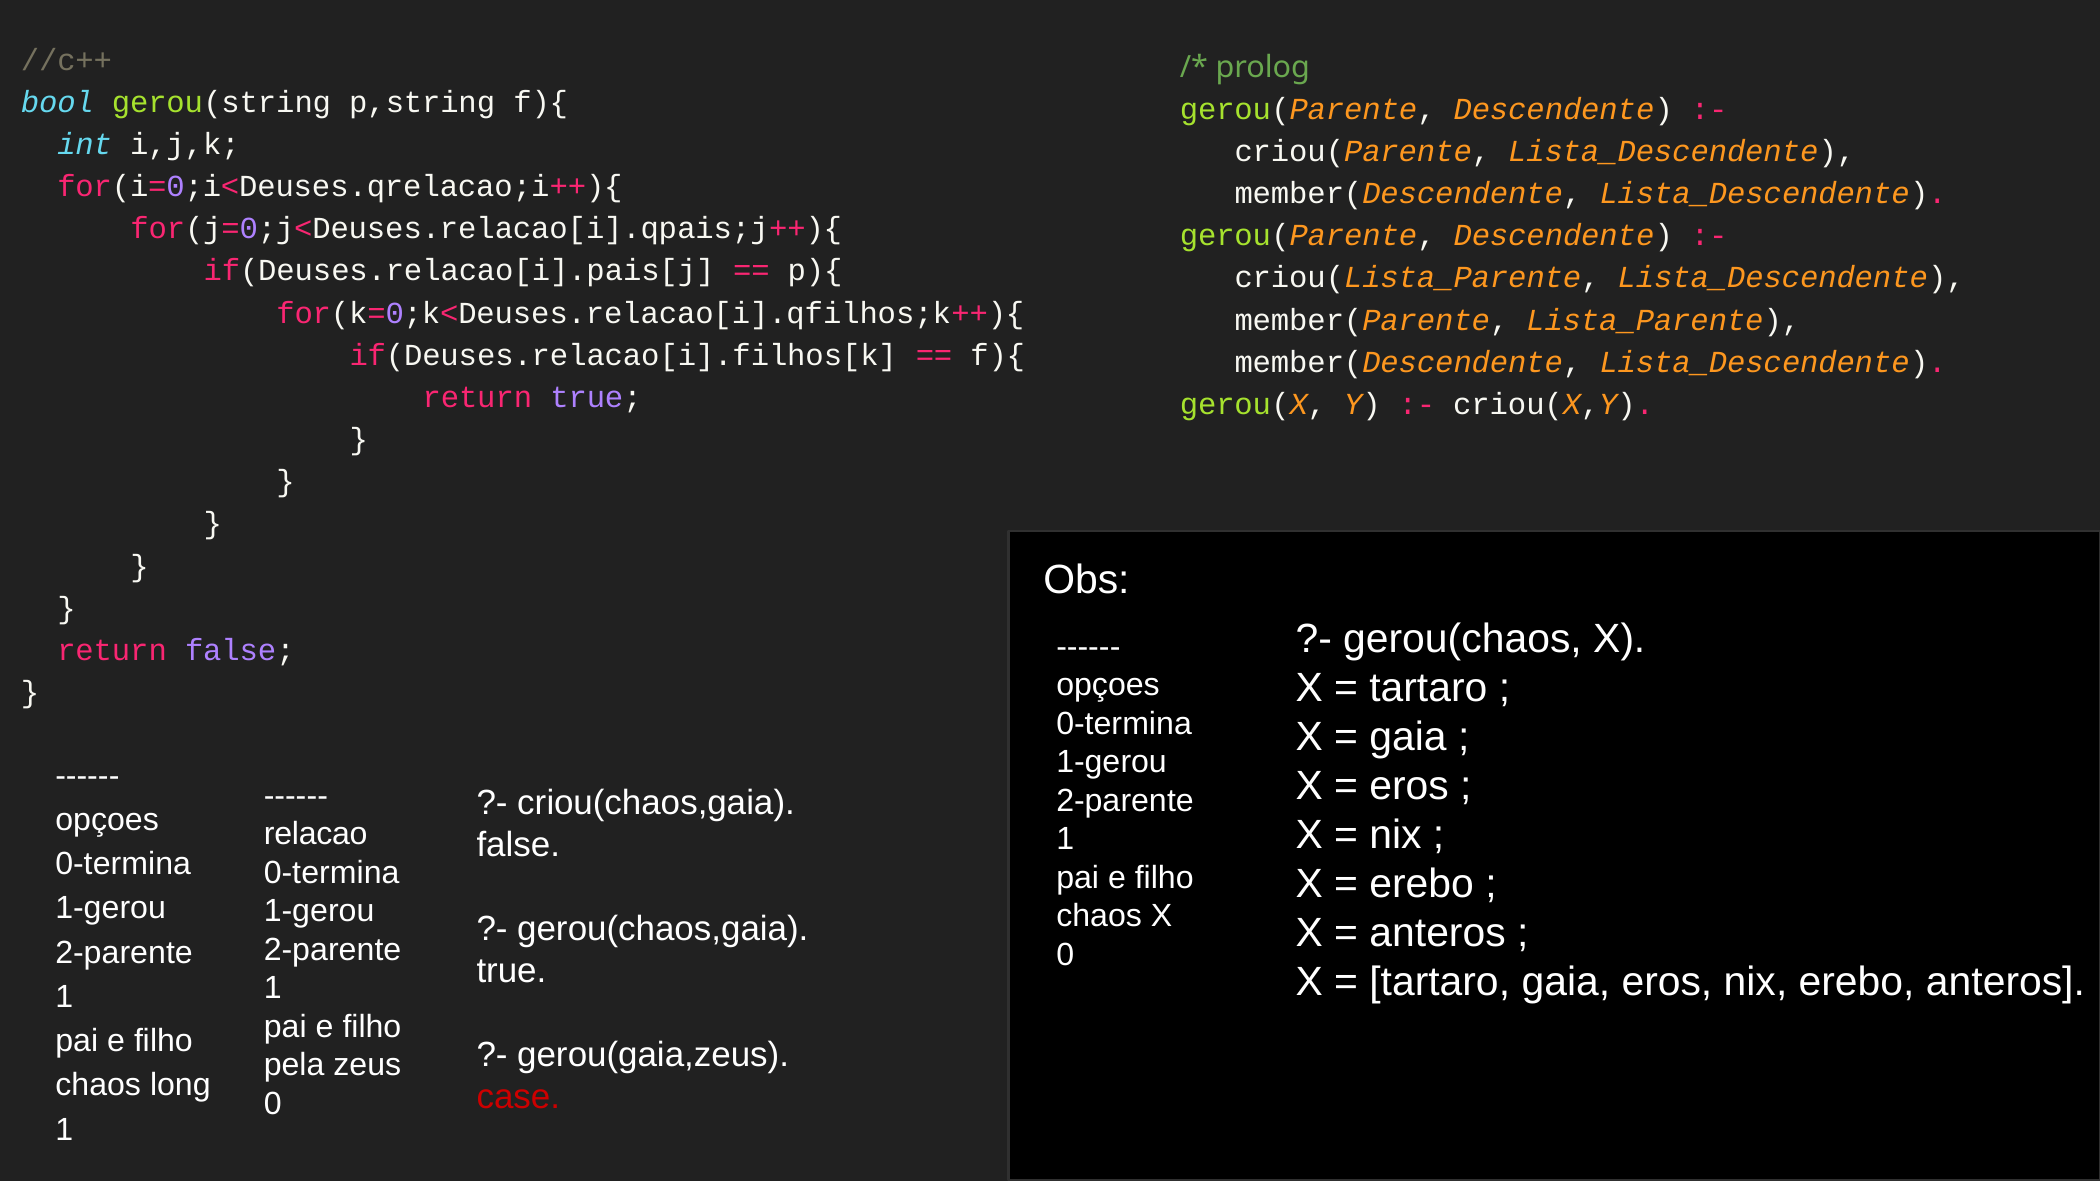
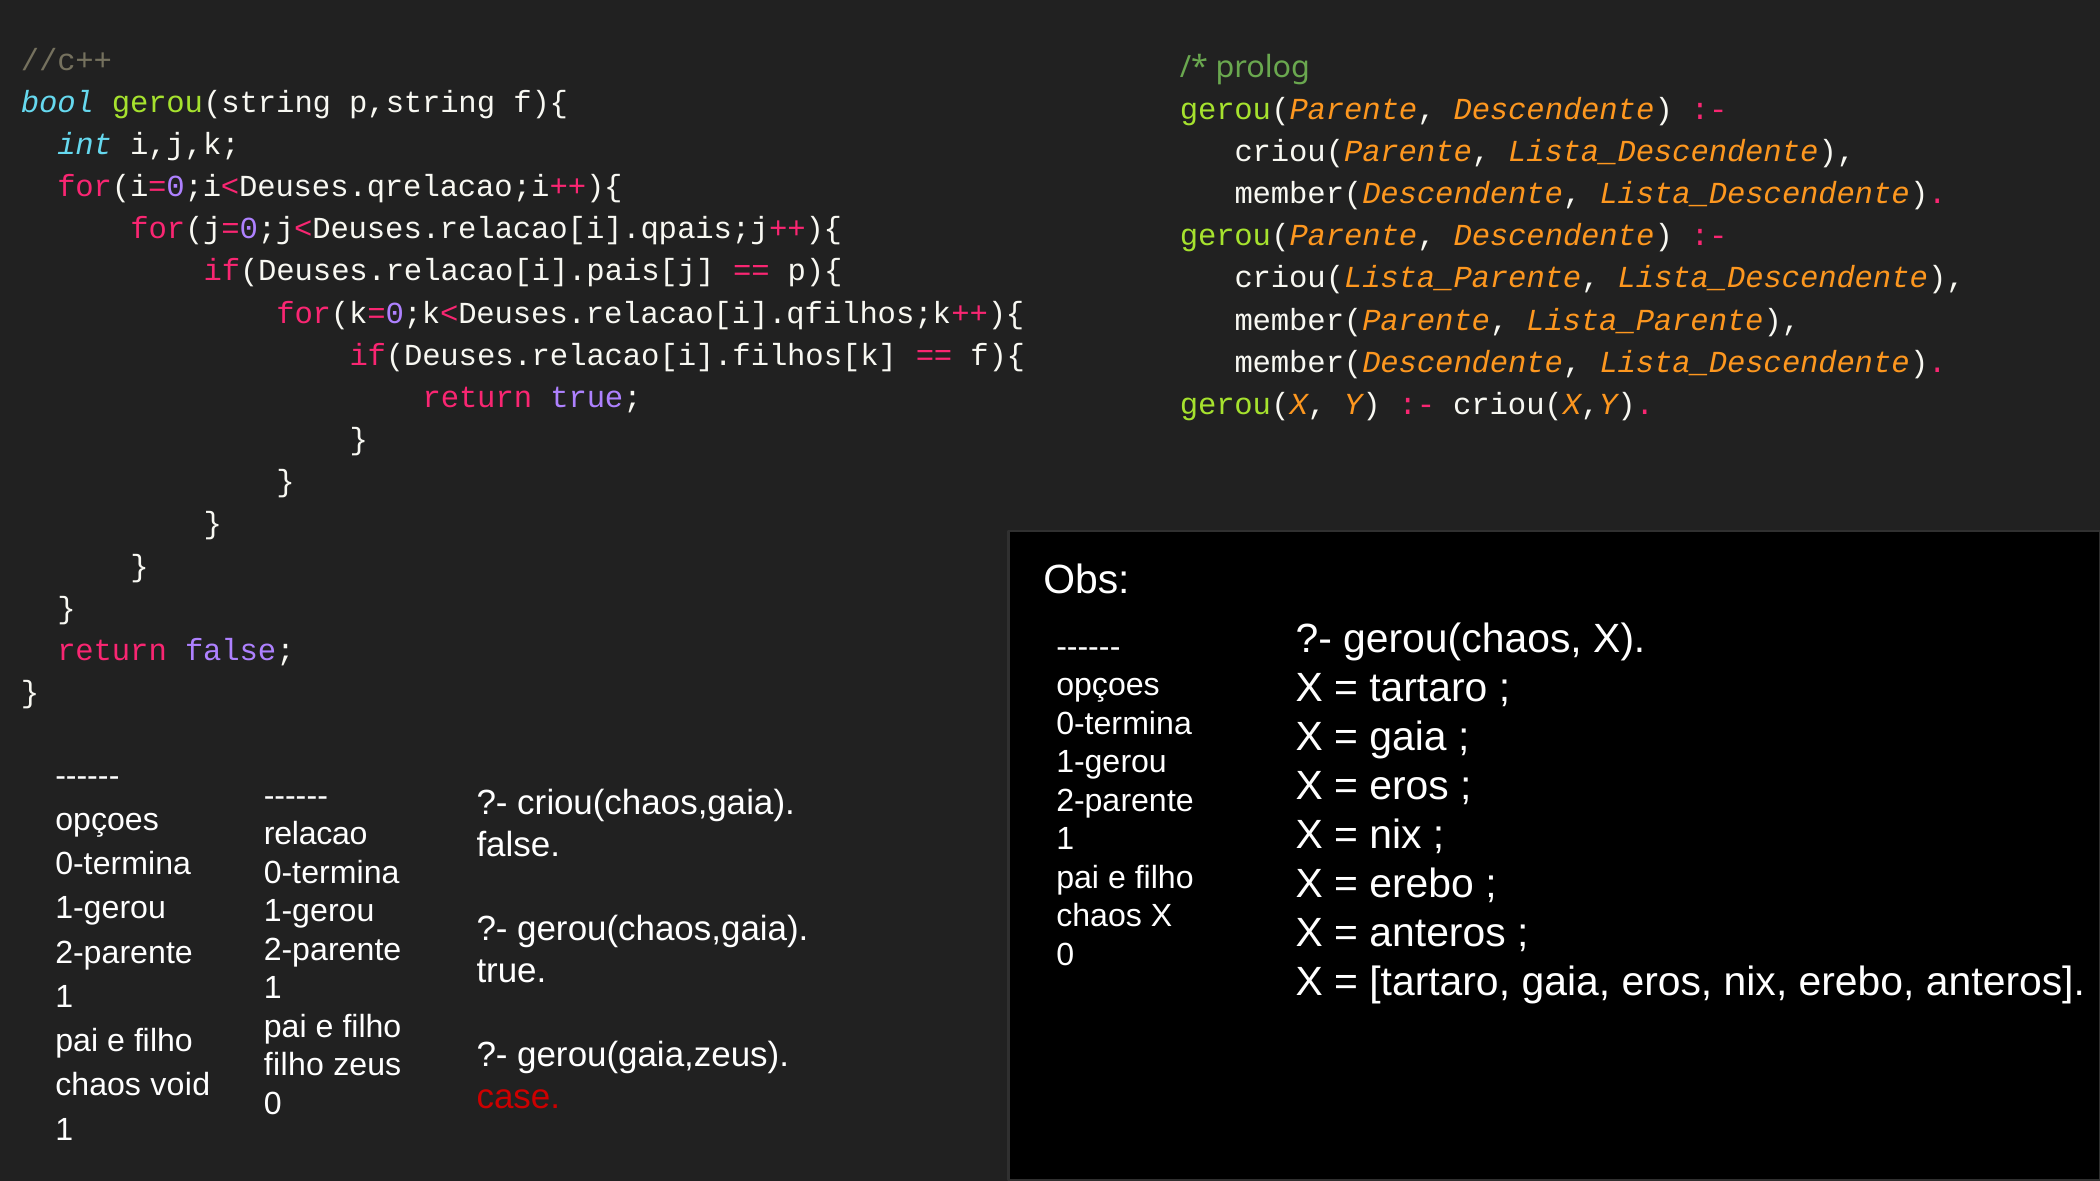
pela at (294, 1066): pela -> filho
long: long -> void
